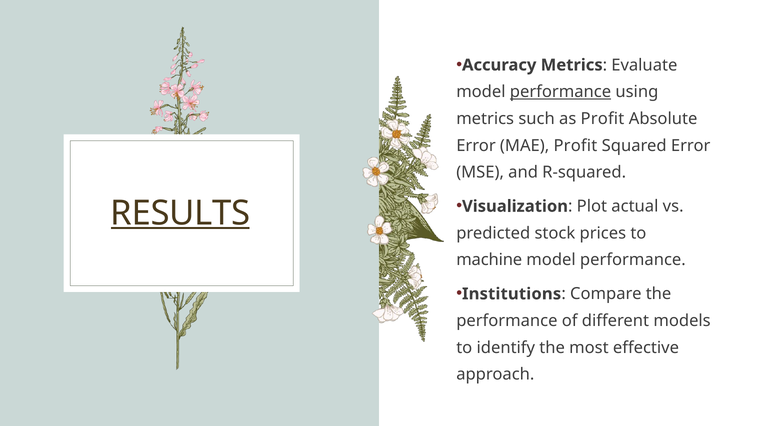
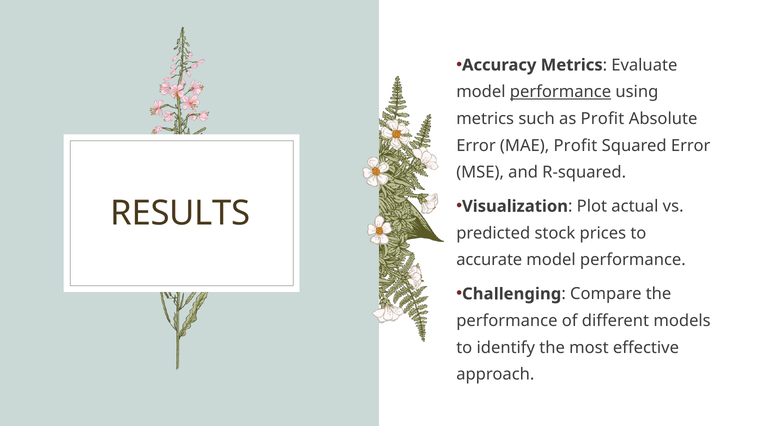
RESULTS underline: present -> none
machine: machine -> accurate
Institutions: Institutions -> Challenging
